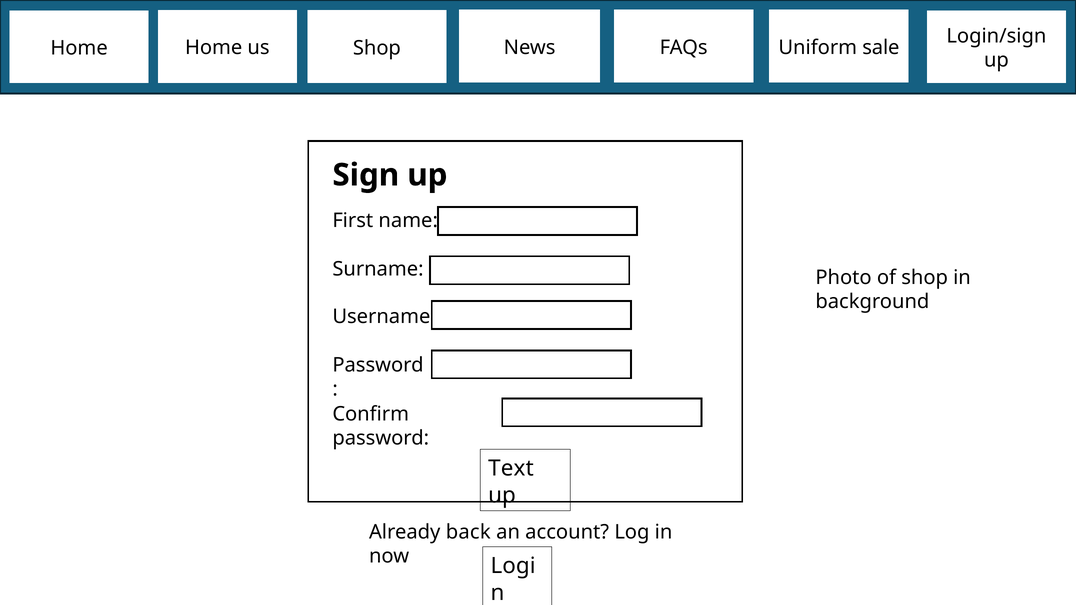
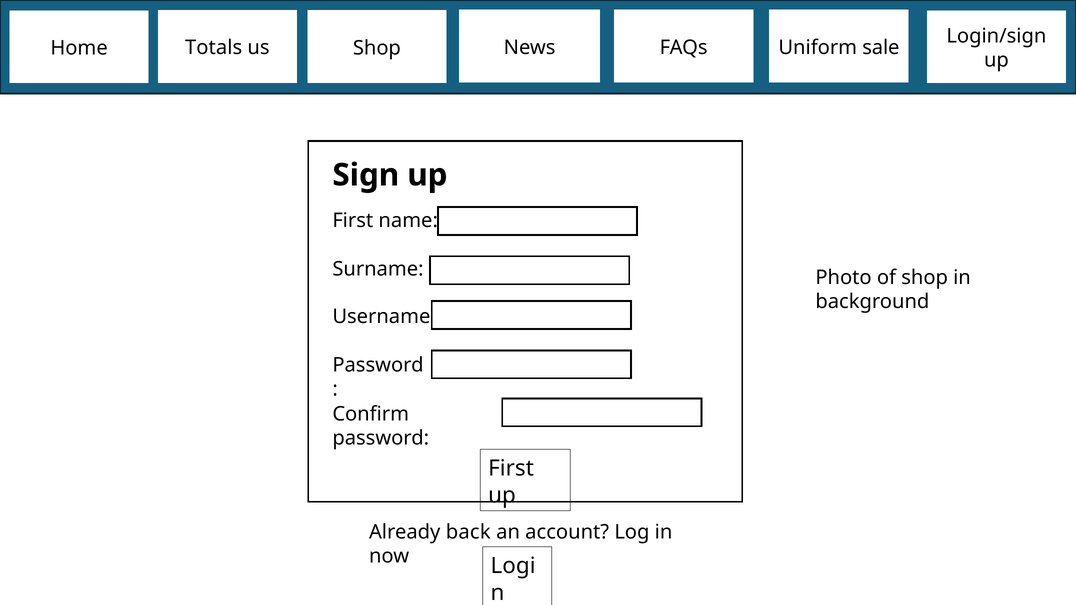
Home Home: Home -> Totals
Text at (511, 468): Text -> First
